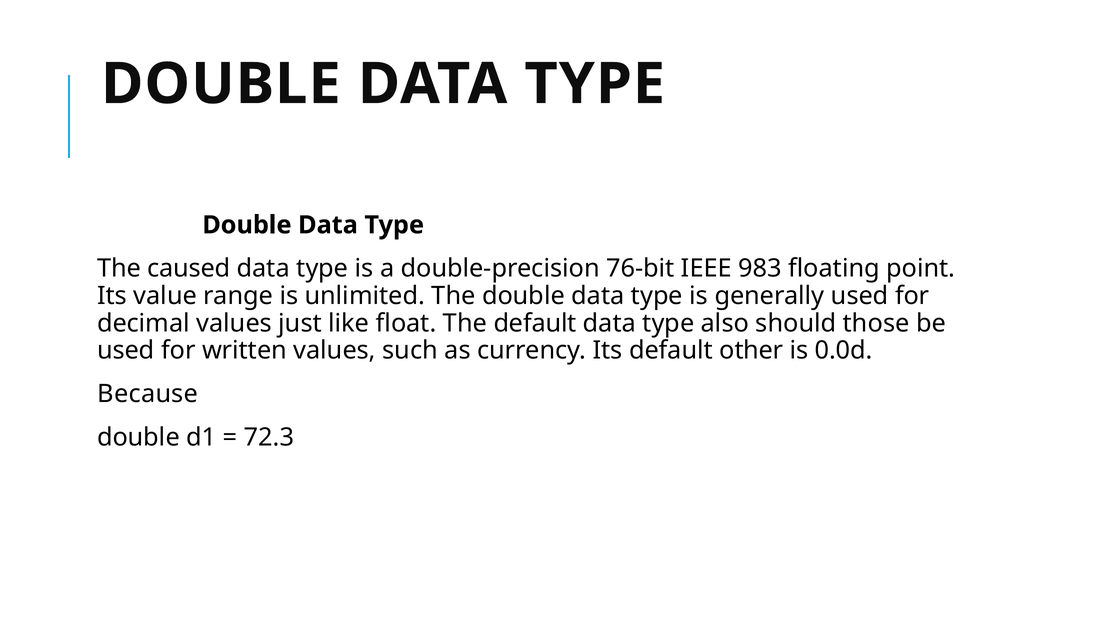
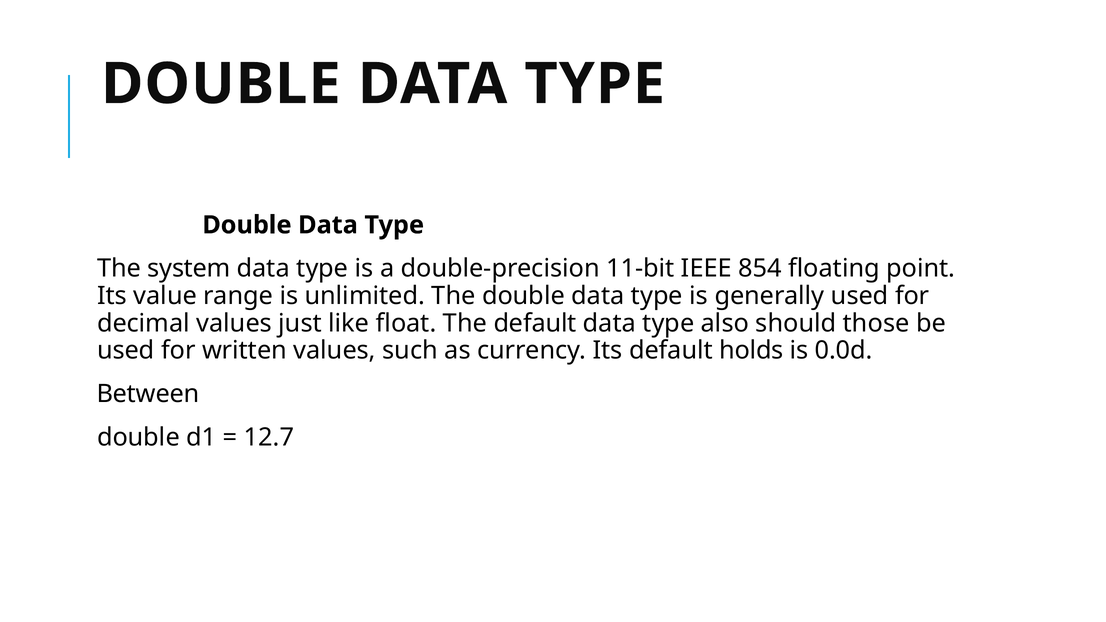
caused: caused -> system
76-bit: 76-bit -> 11-bit
983: 983 -> 854
other: other -> holds
Because: Because -> Between
72.3: 72.3 -> 12.7
